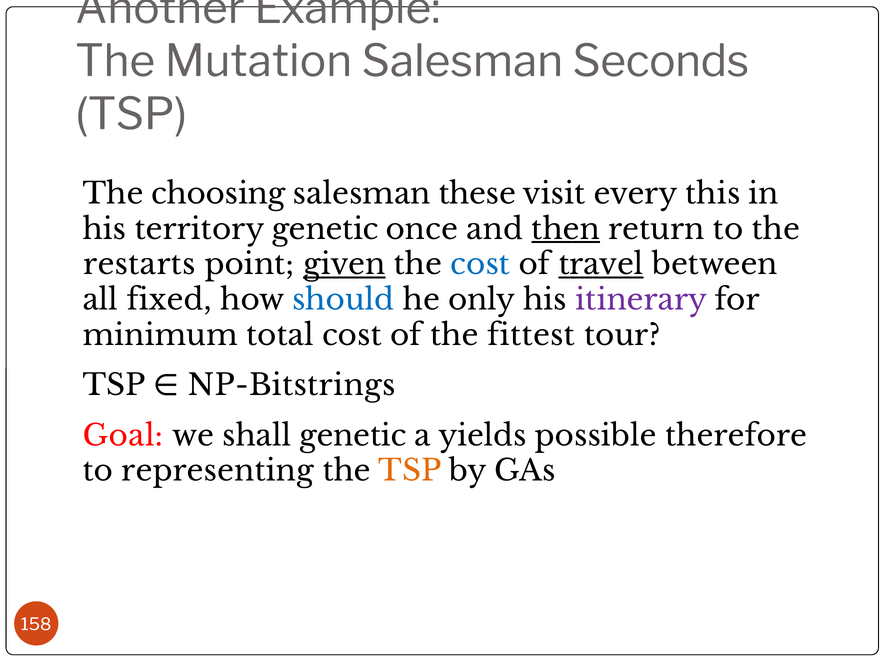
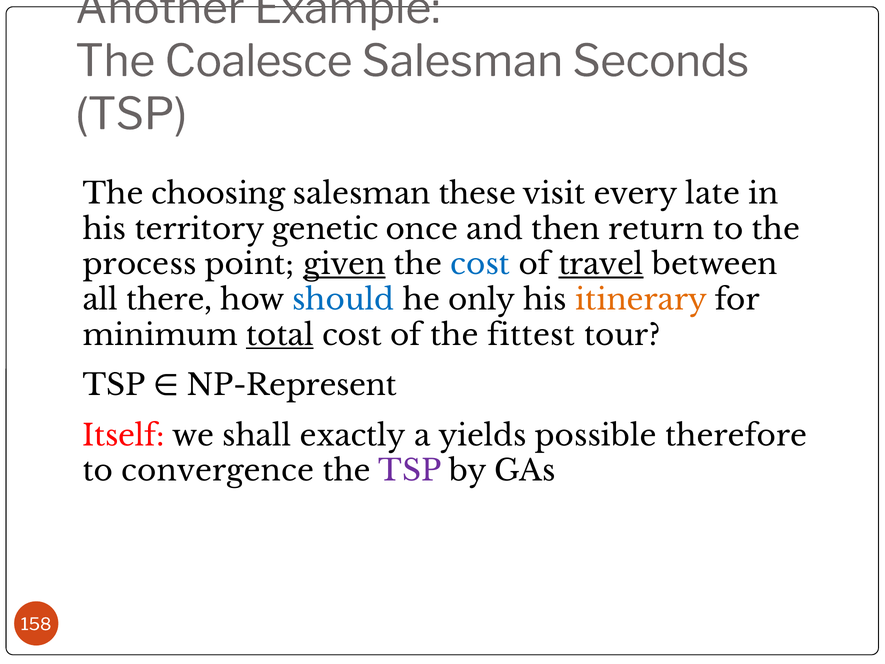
Mutation: Mutation -> Coalesce
this: this -> late
then underline: present -> none
restarts: restarts -> process
fixed: fixed -> there
itinerary colour: purple -> orange
total underline: none -> present
NP-Bitstrings: NP-Bitstrings -> NP-Represent
Goal: Goal -> Itself
shall genetic: genetic -> exactly
representing: representing -> convergence
TSP at (410, 471) colour: orange -> purple
